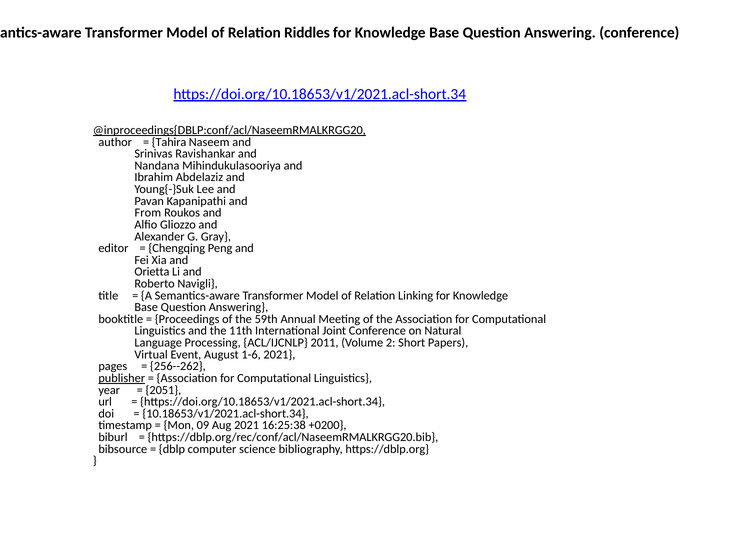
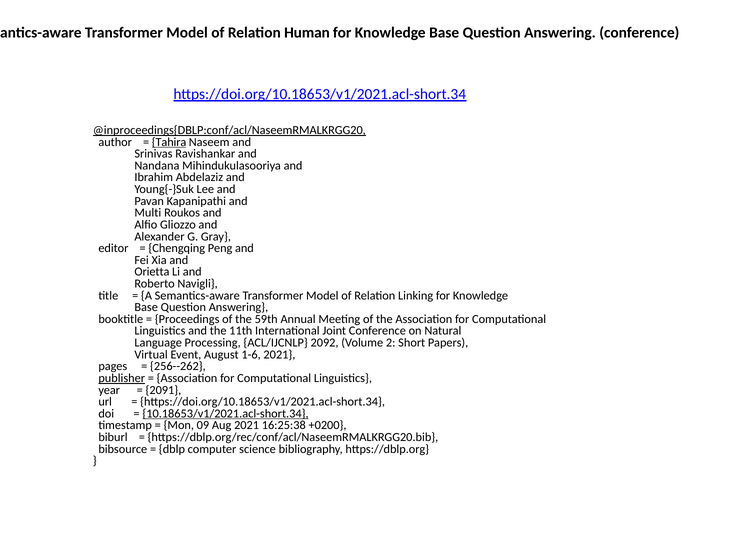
Riddles: Riddles -> Human
Tahira underline: none -> present
From: From -> Multi
2011: 2011 -> 2092
2051: 2051 -> 2091
10.18653/v1/2021.acl-short.34 underline: none -> present
